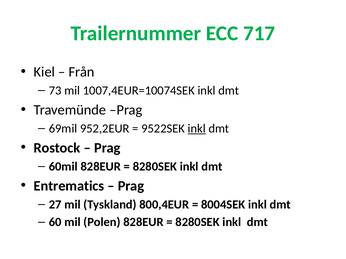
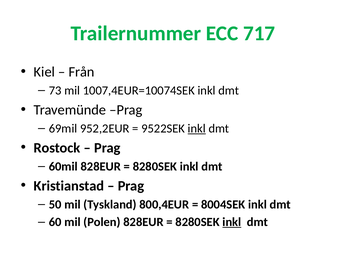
Entrematics: Entrematics -> Kristianstad
27: 27 -> 50
inkl at (232, 223) underline: none -> present
